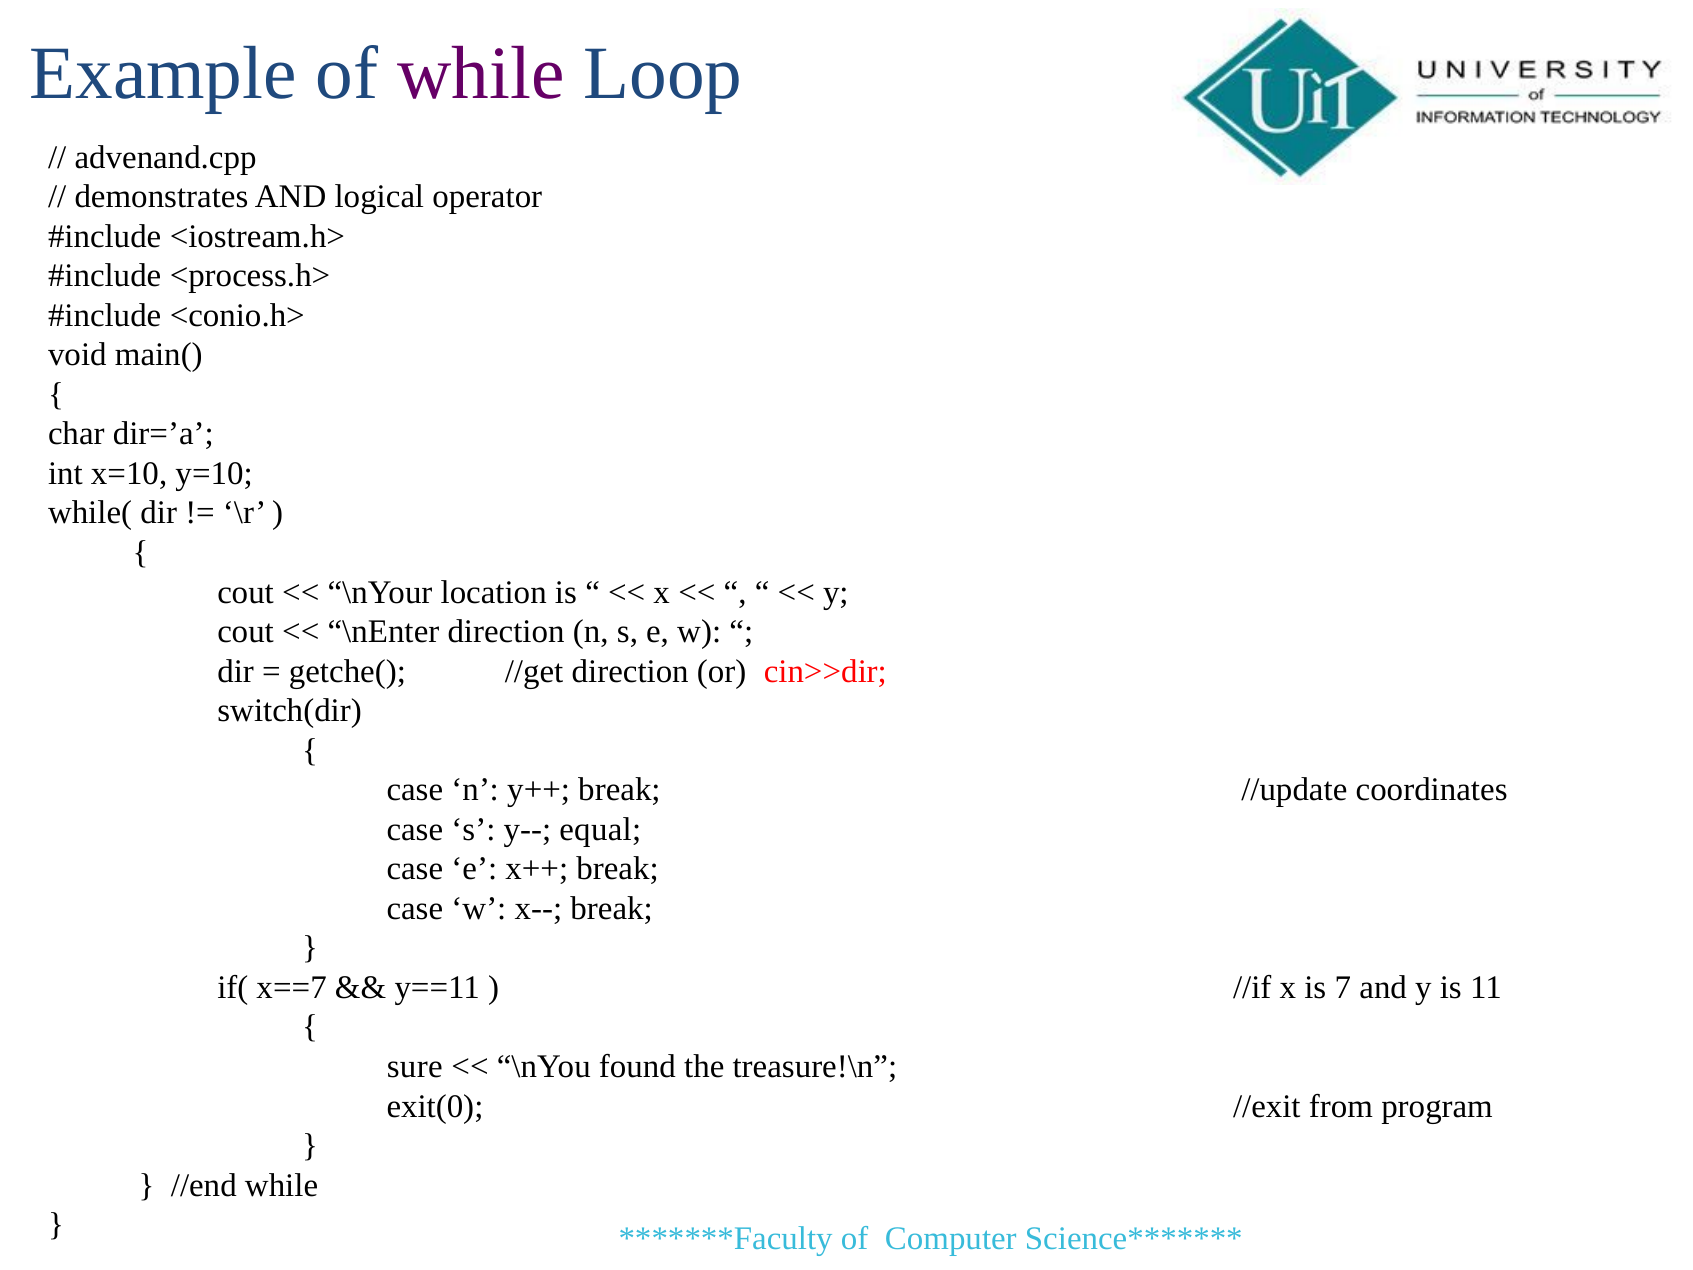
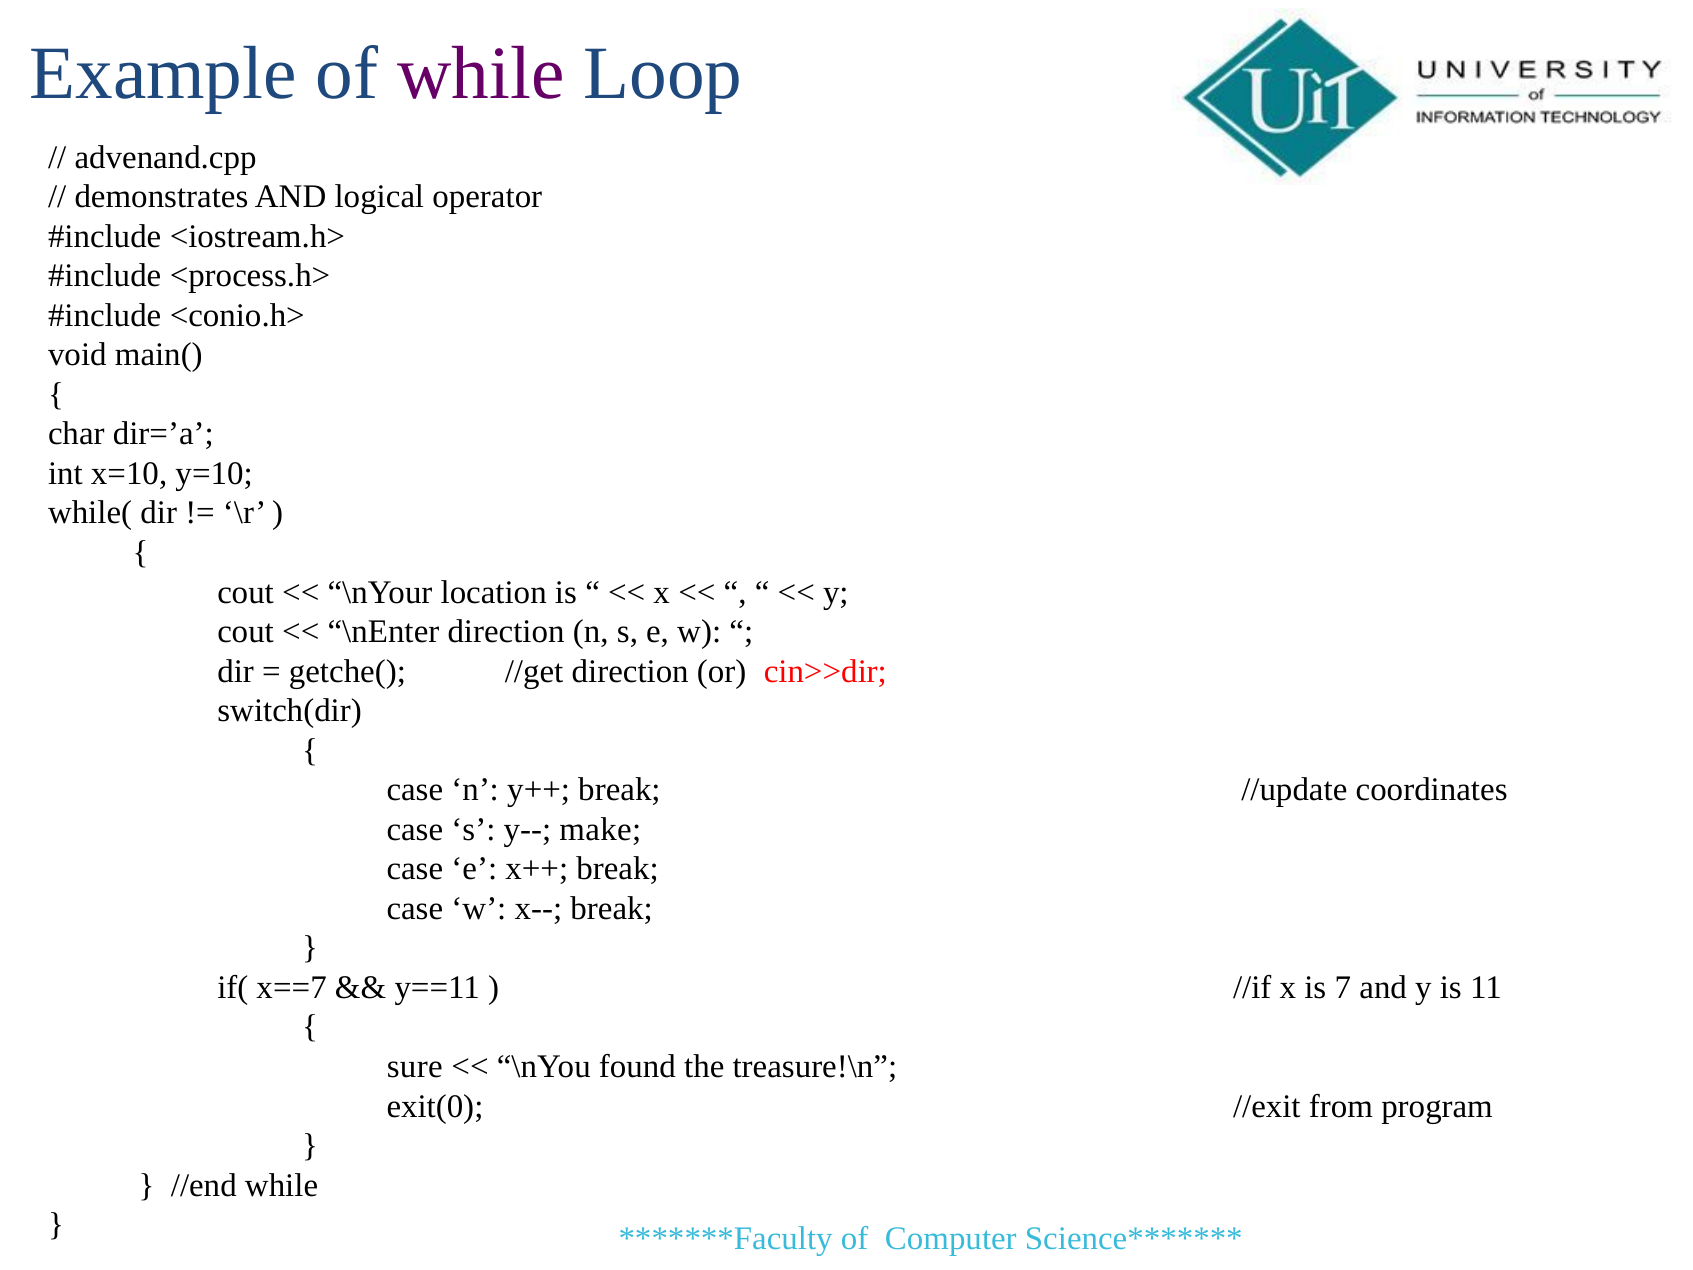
equal: equal -> make
